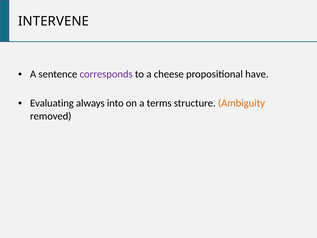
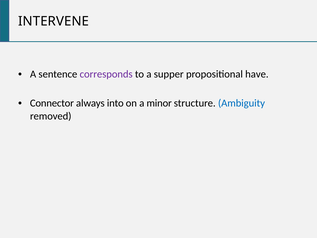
cheese: cheese -> supper
Evaluating: Evaluating -> Connector
terms: terms -> minor
Ambiguity colour: orange -> blue
